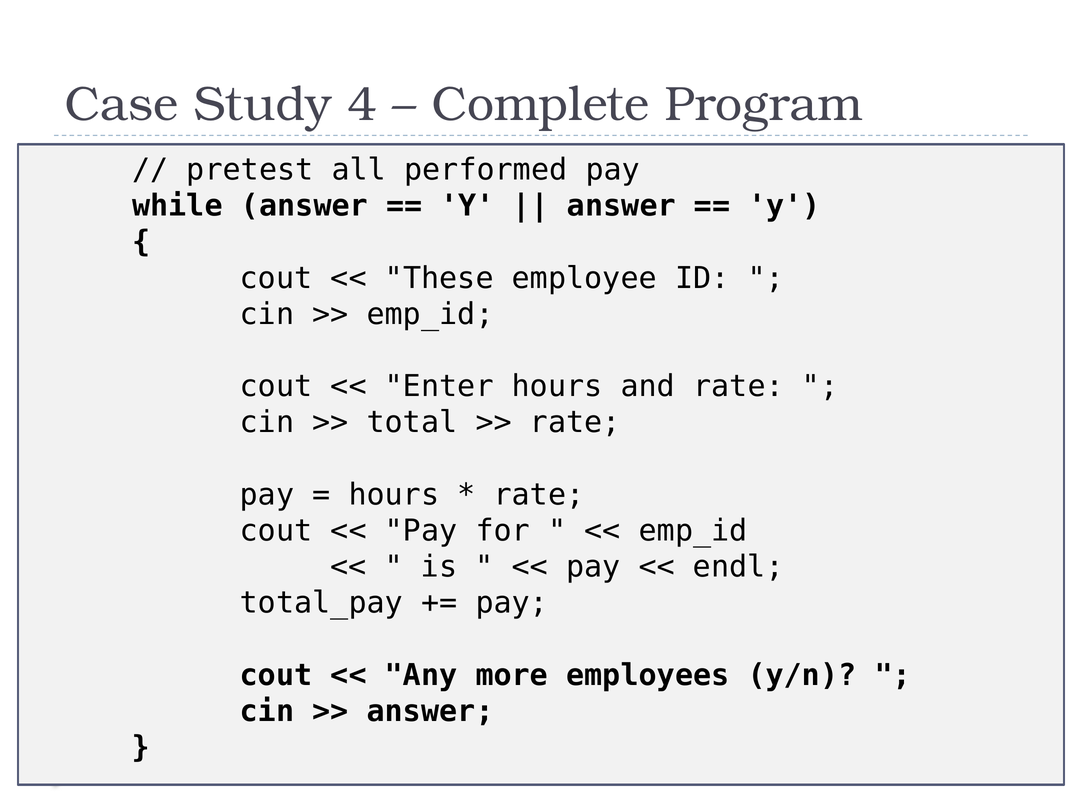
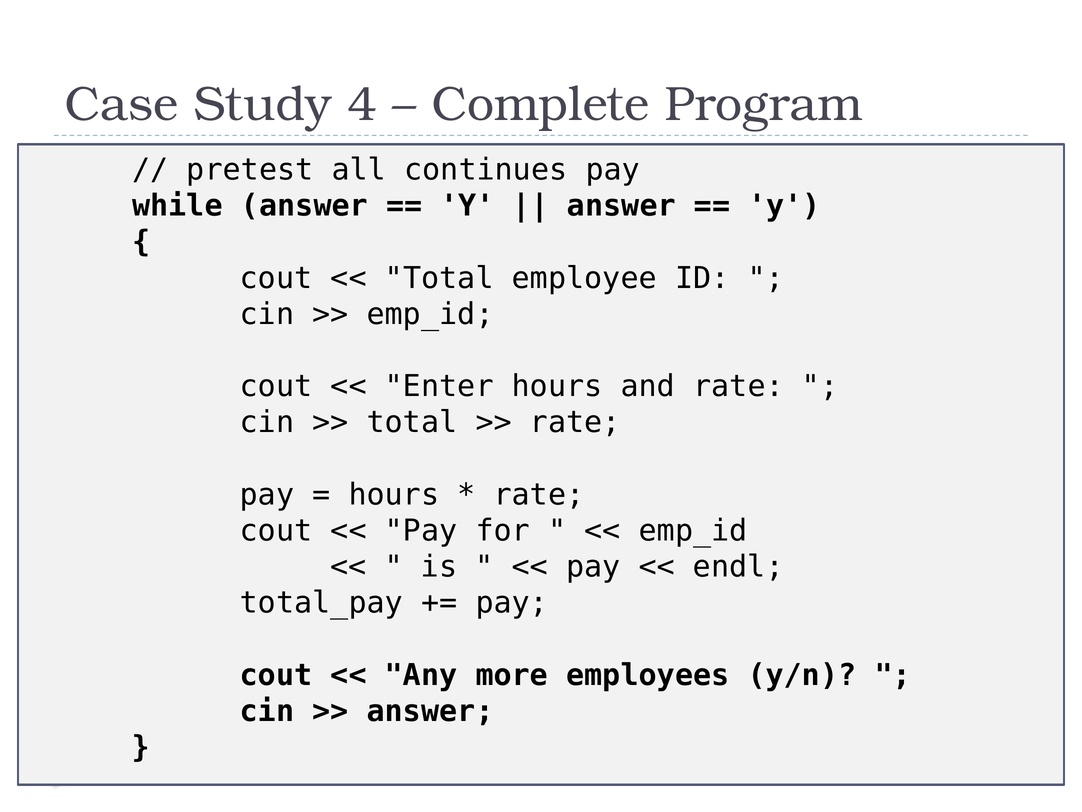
performed: performed -> continues
These at (439, 278): These -> Total
